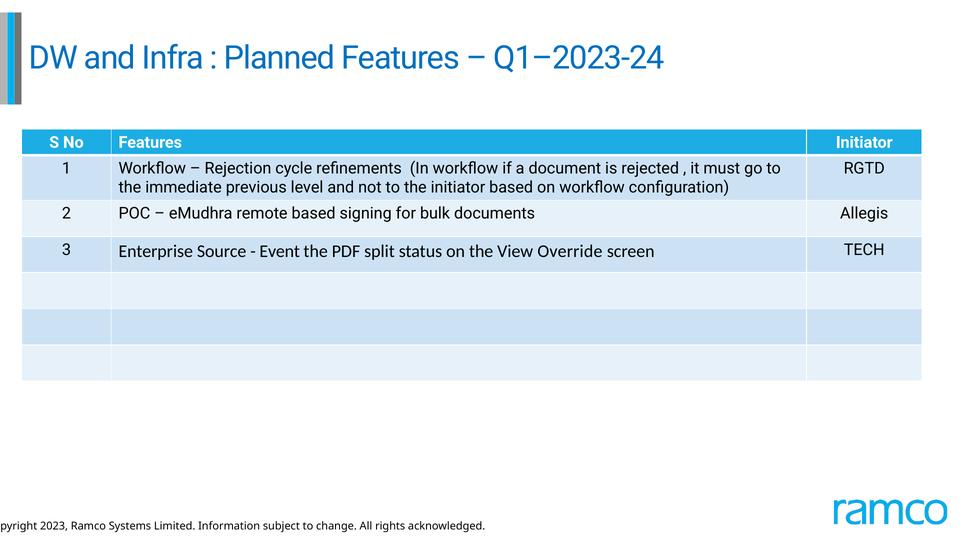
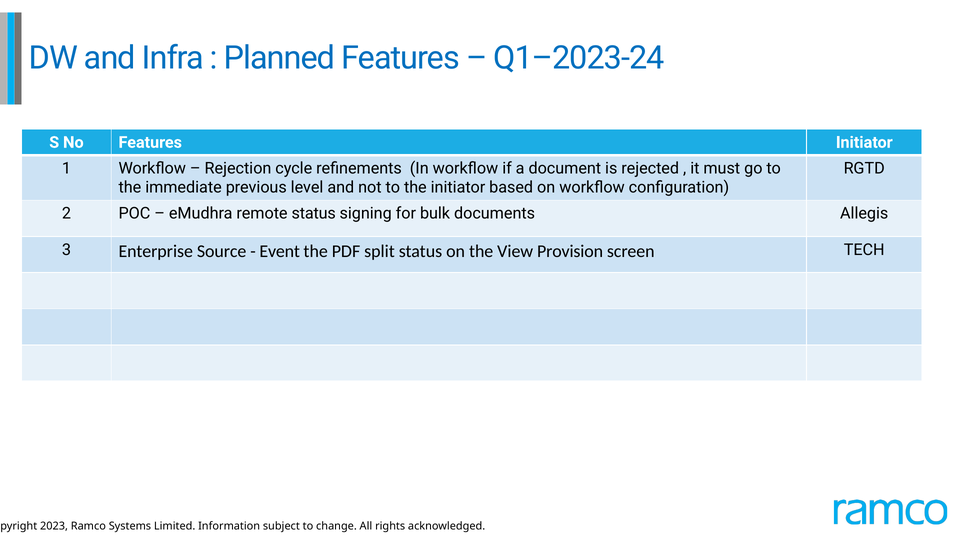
remote based: based -> status
Override: Override -> Provision
